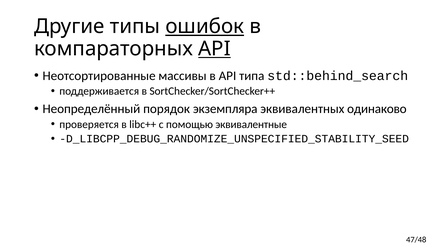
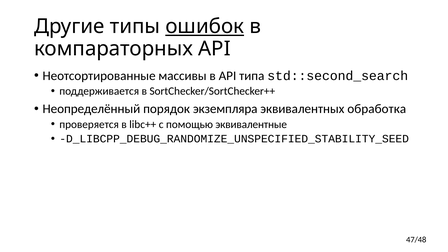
API at (214, 49) underline: present -> none
std::behind_search: std::behind_search -> std::second_search
одинаково: одинаково -> обработка
